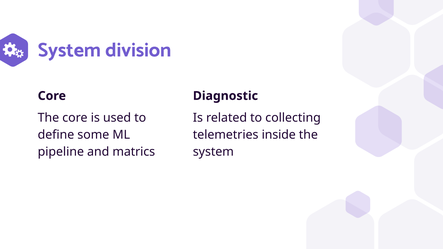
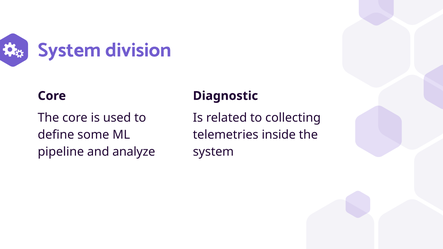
matrics: matrics -> analyze
